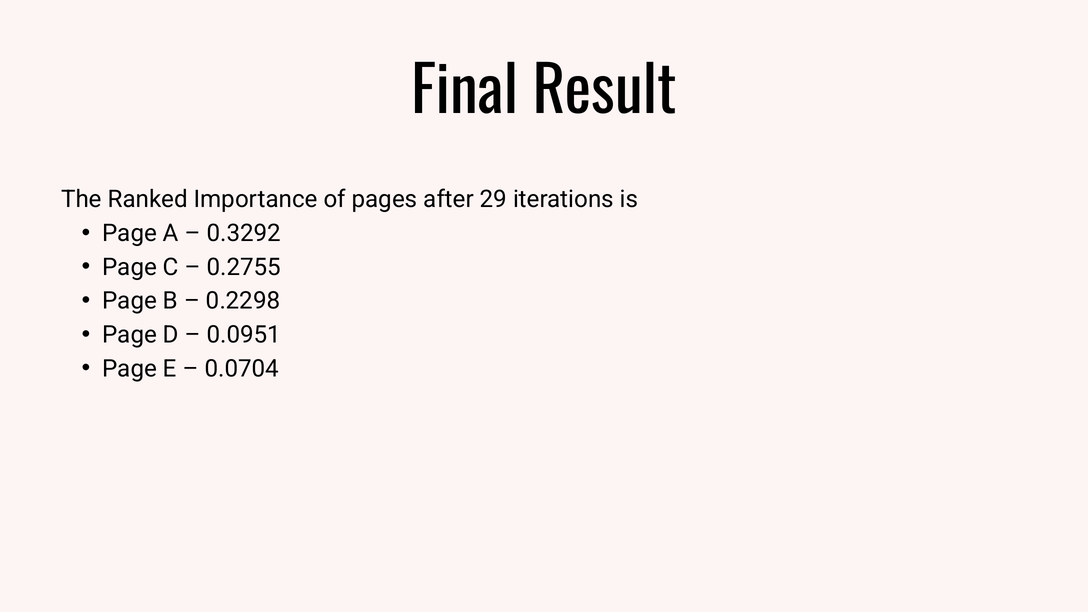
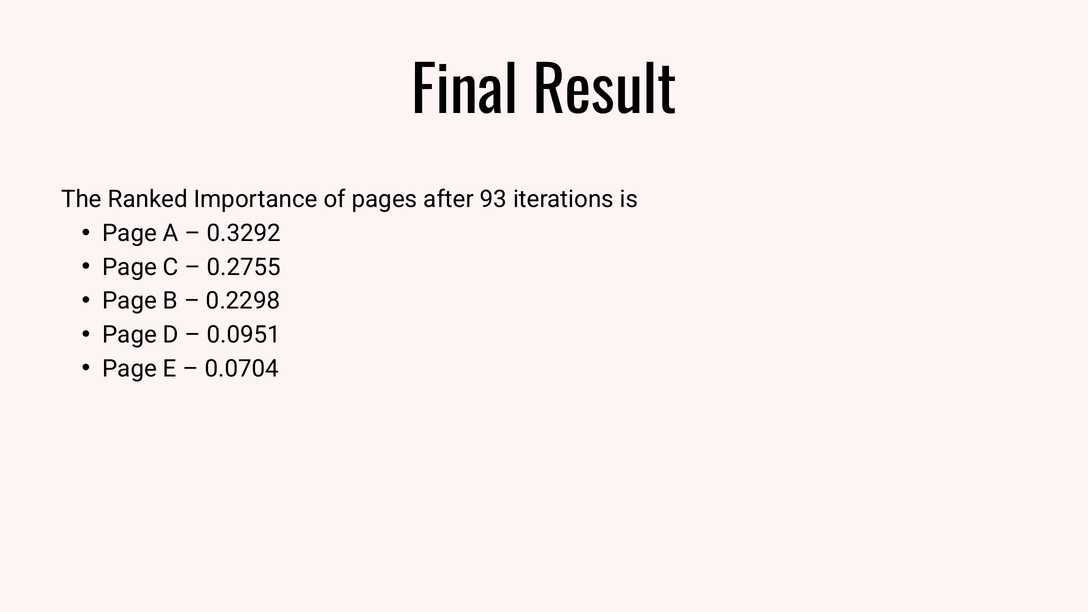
29: 29 -> 93
